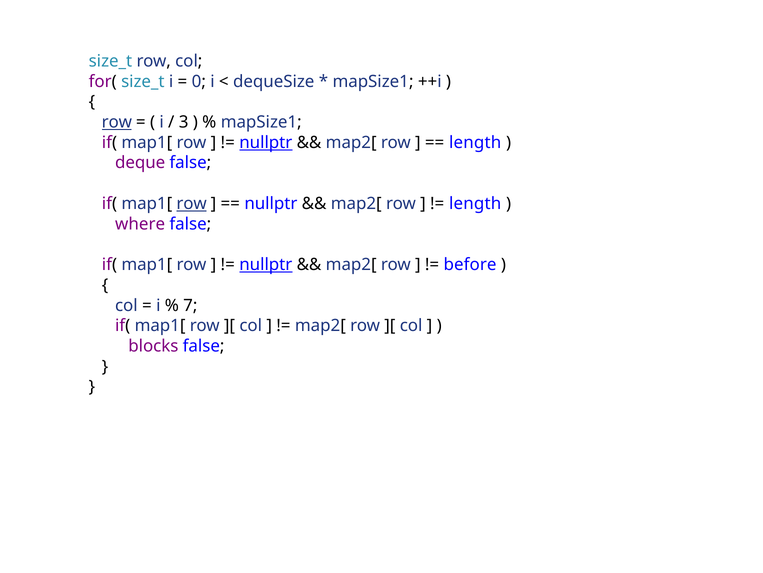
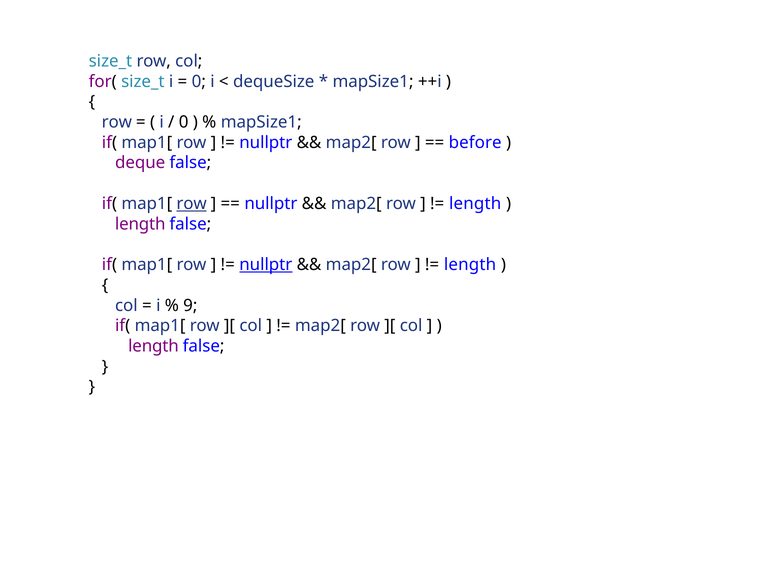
row at (117, 122) underline: present -> none
3 at (184, 122): 3 -> 0
nullptr at (266, 142) underline: present -> none
length at (475, 142): length -> before
where at (140, 224): where -> length
before at (470, 264): before -> length
7: 7 -> 9
blocks at (153, 346): blocks -> length
